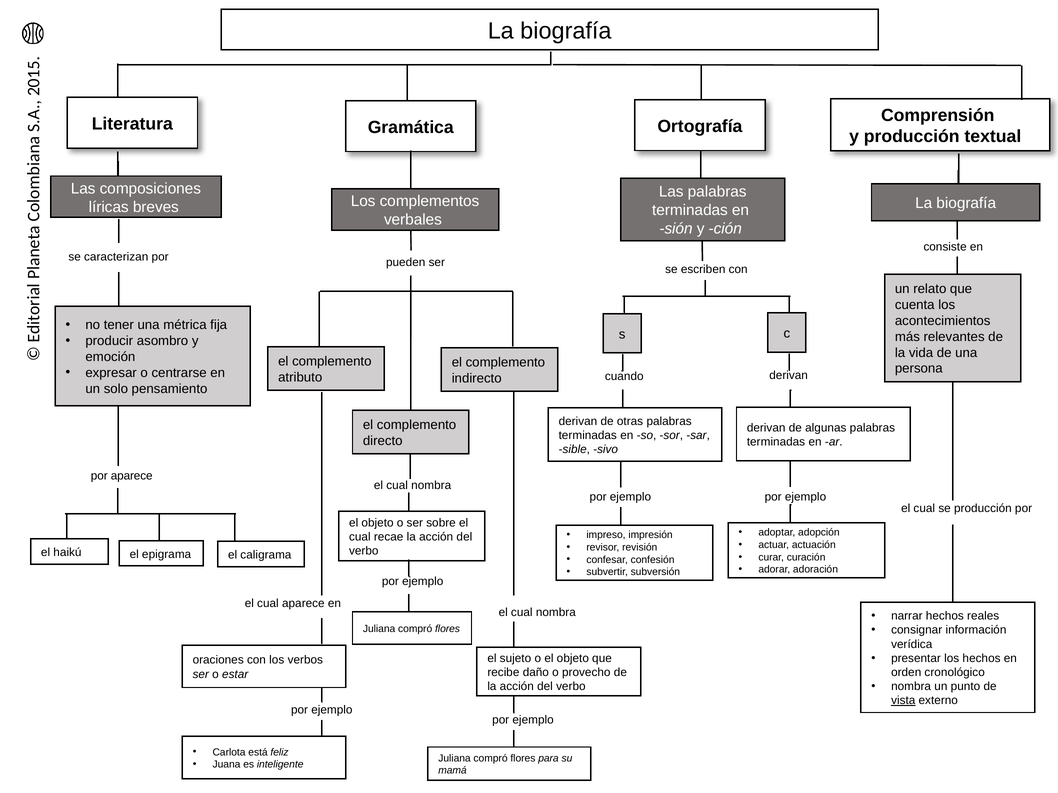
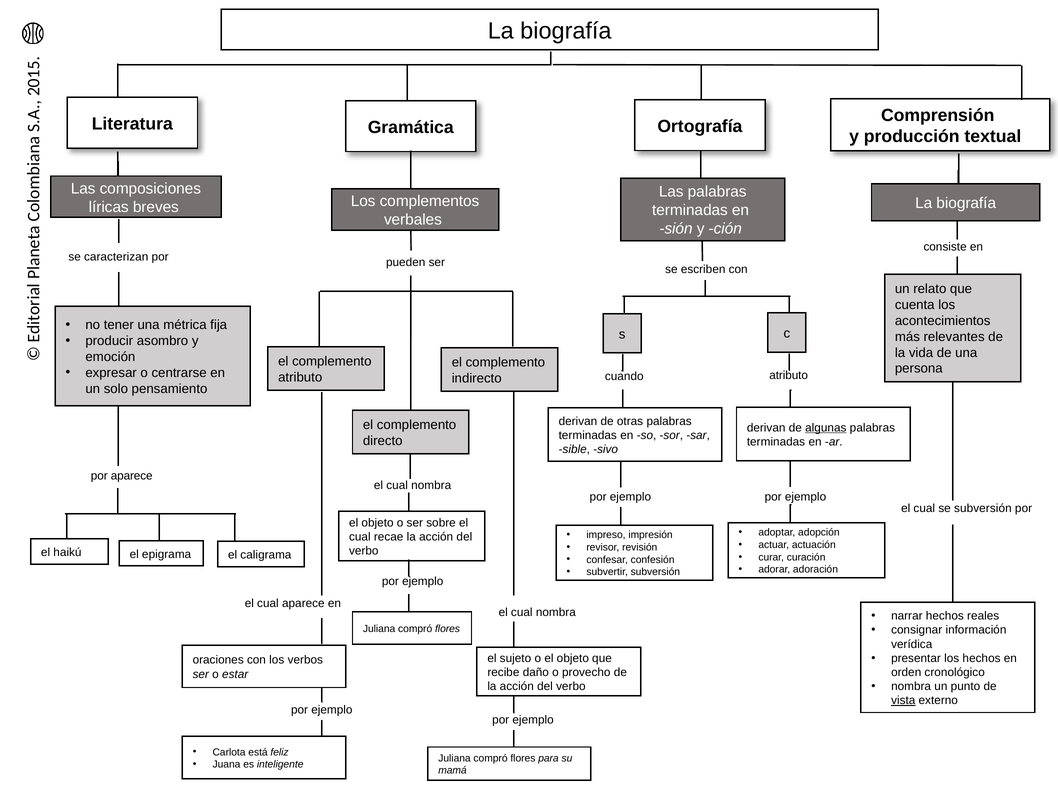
derivan at (789, 376): derivan -> atributo
algunas underline: none -> present
se producción: producción -> subversión
